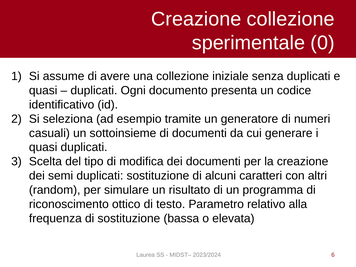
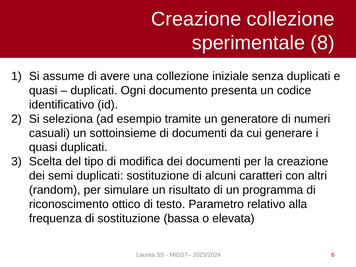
0: 0 -> 8
